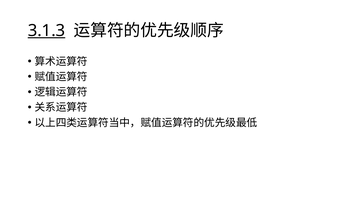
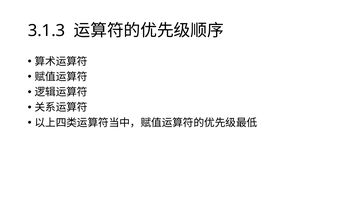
3.1.3 underline: present -> none
